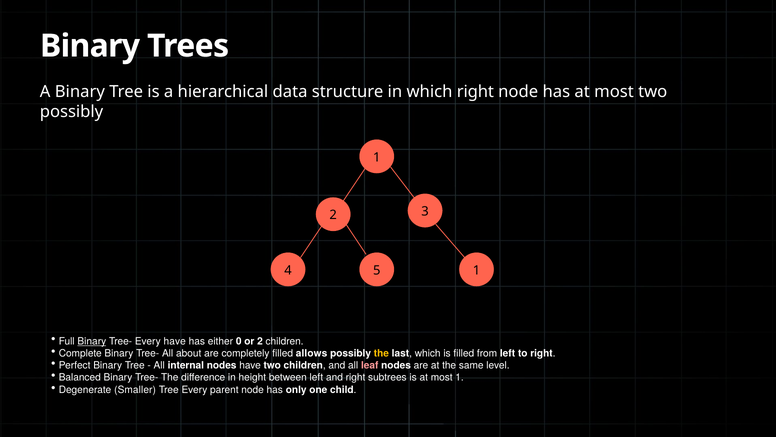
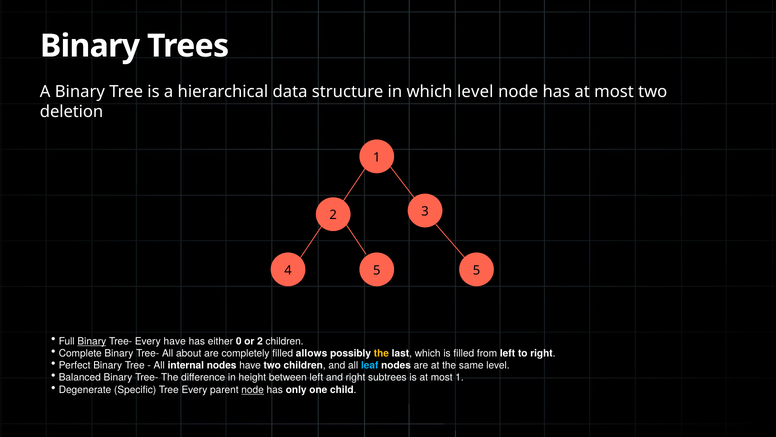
which right: right -> level
possibly at (72, 111): possibly -> deletion
5 1: 1 -> 5
leaf colour: pink -> light blue
Smaller: Smaller -> Specific
node at (253, 389) underline: none -> present
